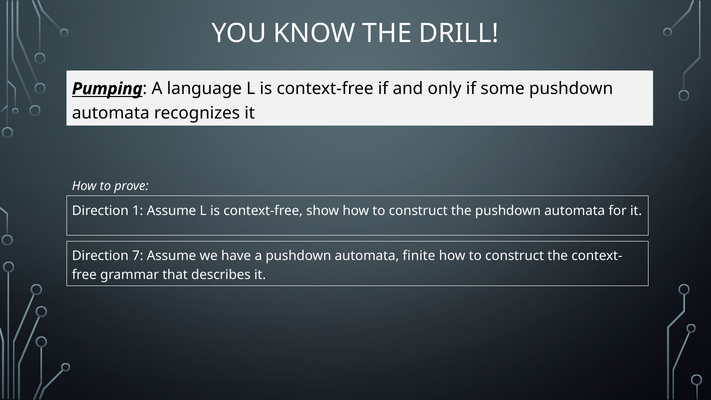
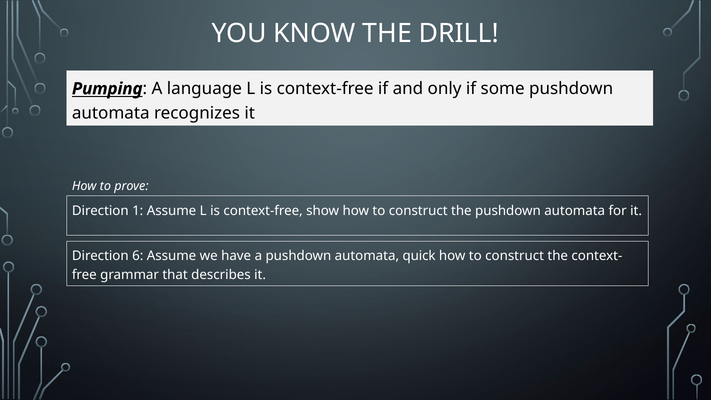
7: 7 -> 6
finite: finite -> quick
